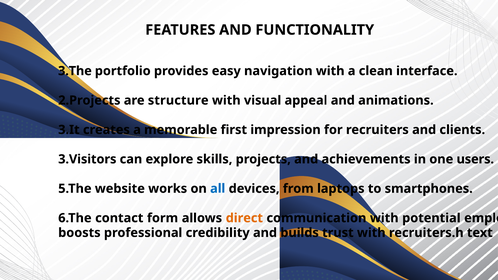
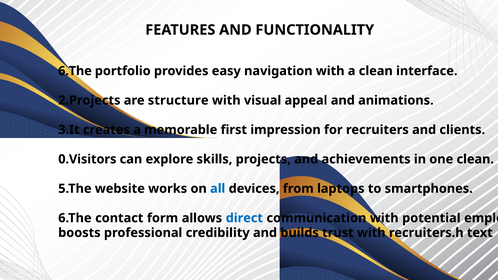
3.The at (75, 71): 3.The -> 6.The
3.Visitors: 3.Visitors -> 0.Visitors
one users: users -> clean
direct colour: orange -> blue
